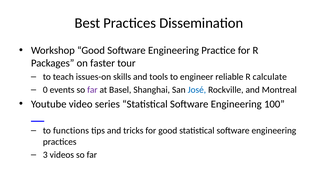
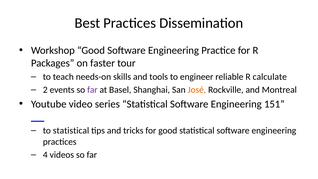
issues-on: issues-on -> needs-on
0: 0 -> 2
José colour: blue -> orange
100: 100 -> 151
to functions: functions -> statistical
3: 3 -> 4
